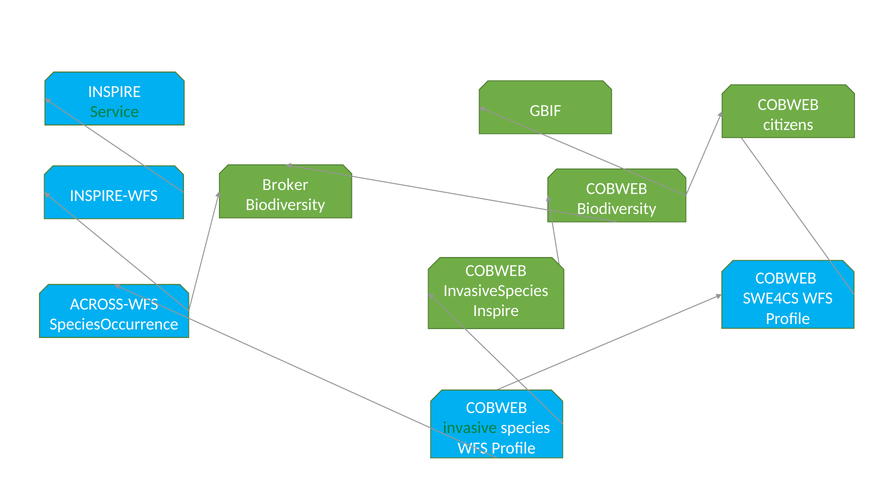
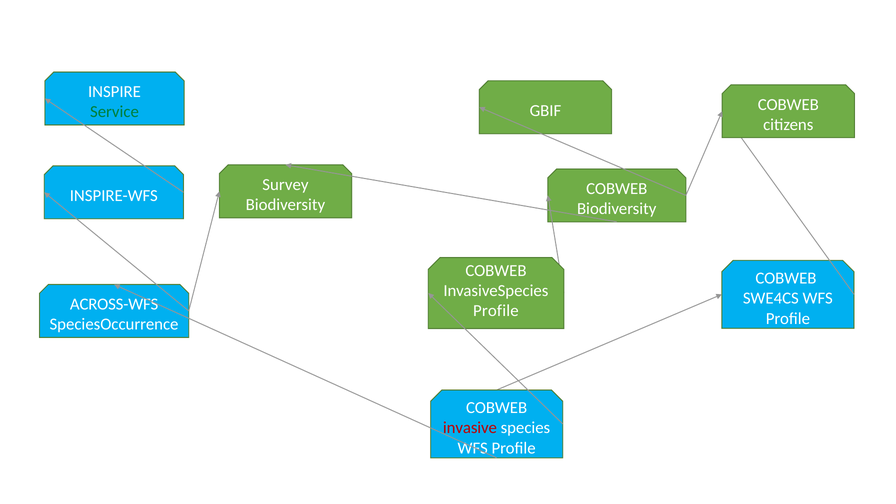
Broker: Broker -> Survey
Inspire at (496, 311): Inspire -> Profile
invasive colour: green -> red
